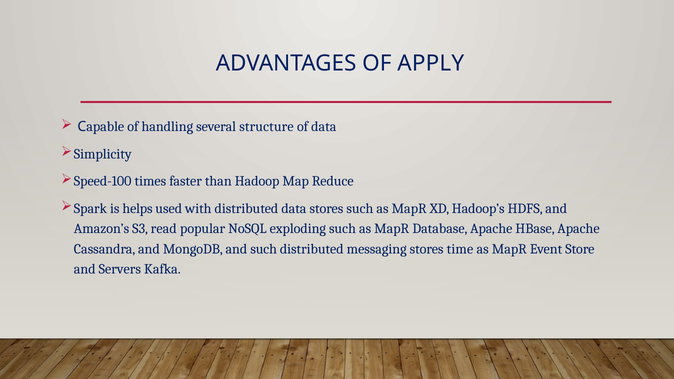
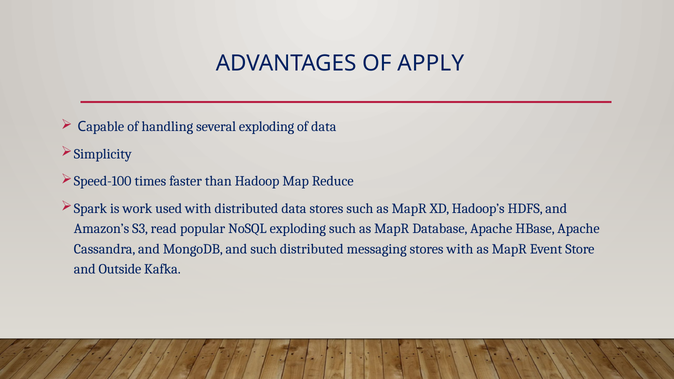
several structure: structure -> exploding
helps: helps -> work
stores time: time -> with
Servers: Servers -> Outside
